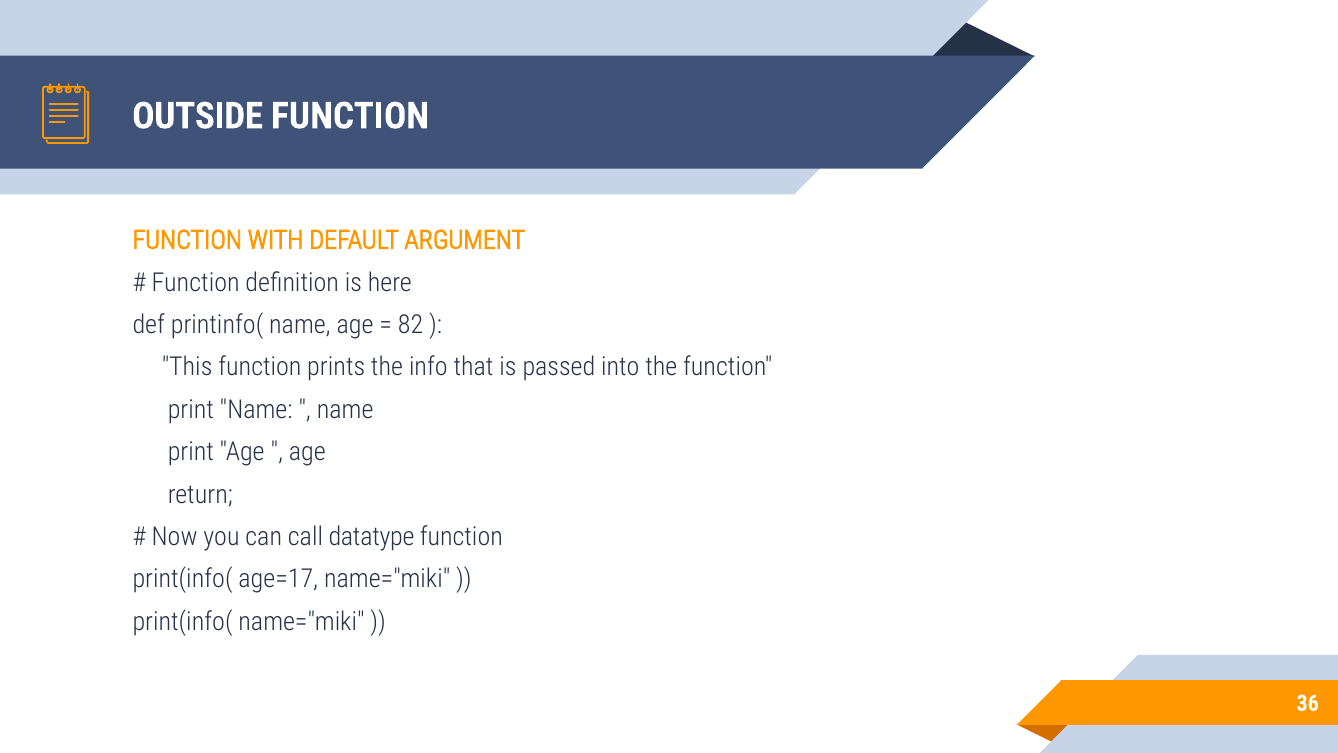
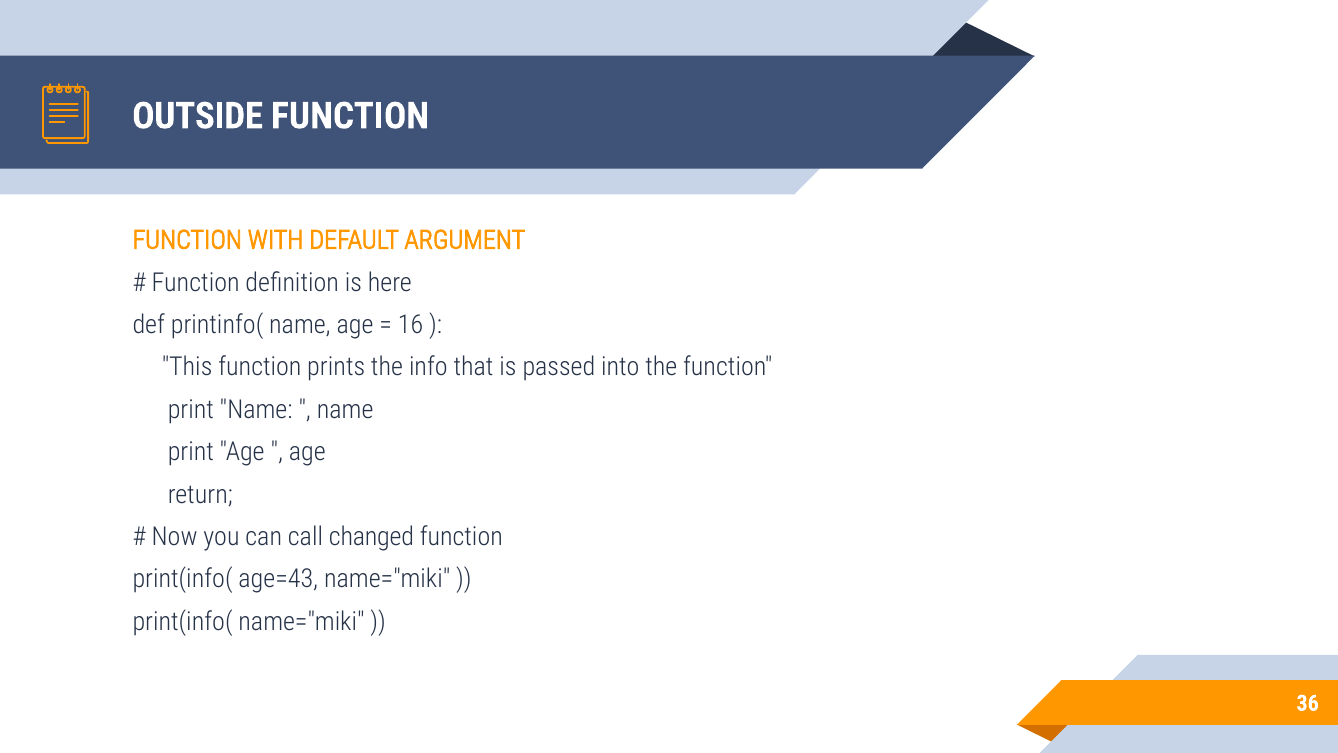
82: 82 -> 16
datatype: datatype -> changed
age=17: age=17 -> age=43
